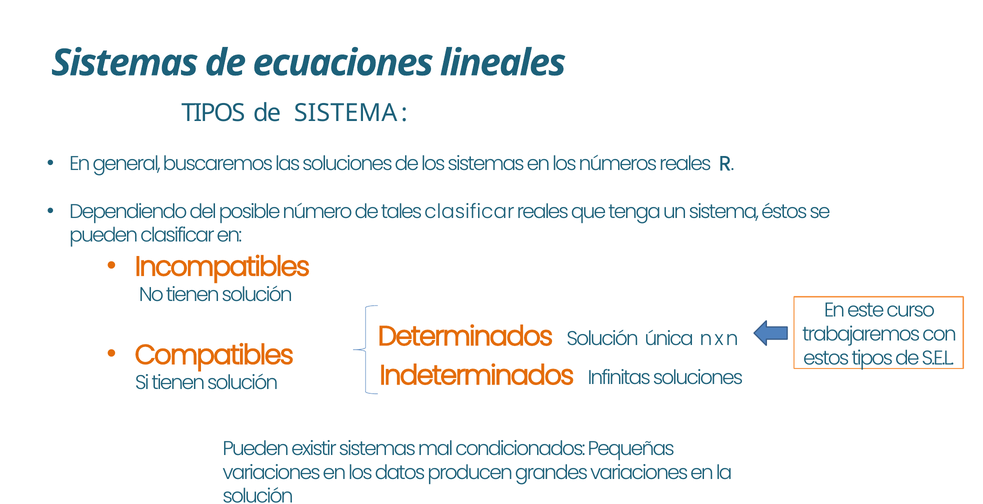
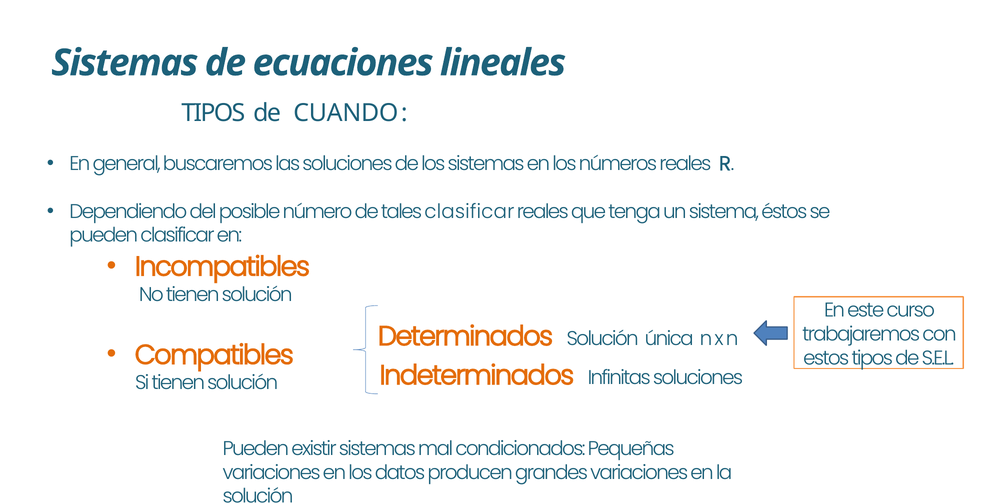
de SISTEMA: SISTEMA -> CUANDO
